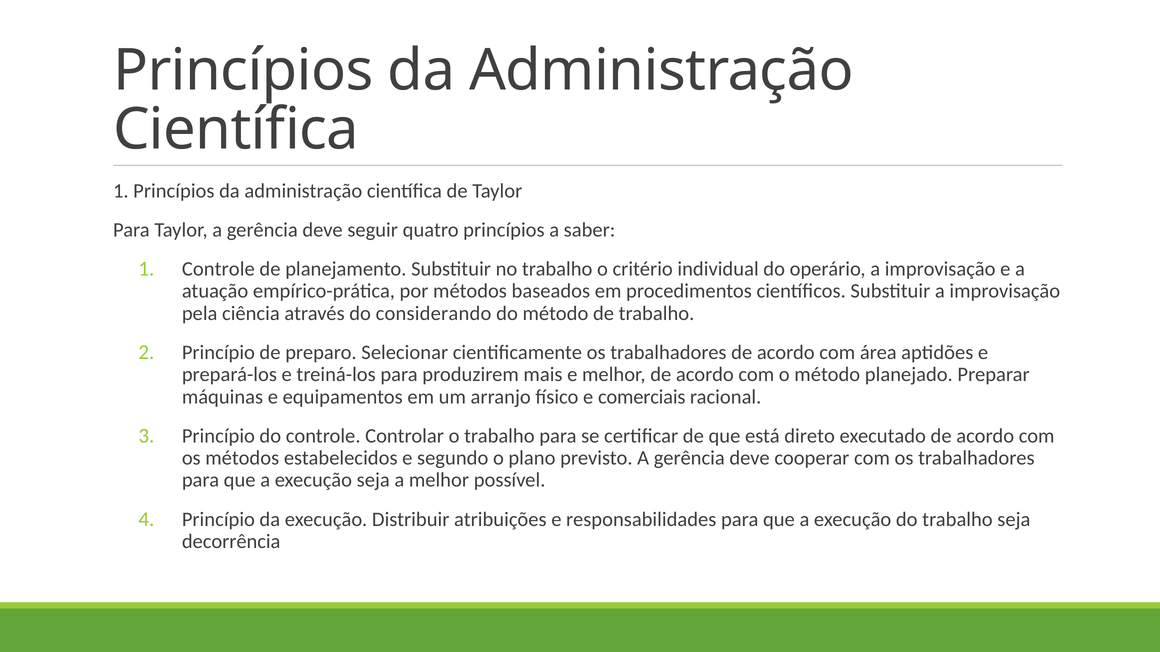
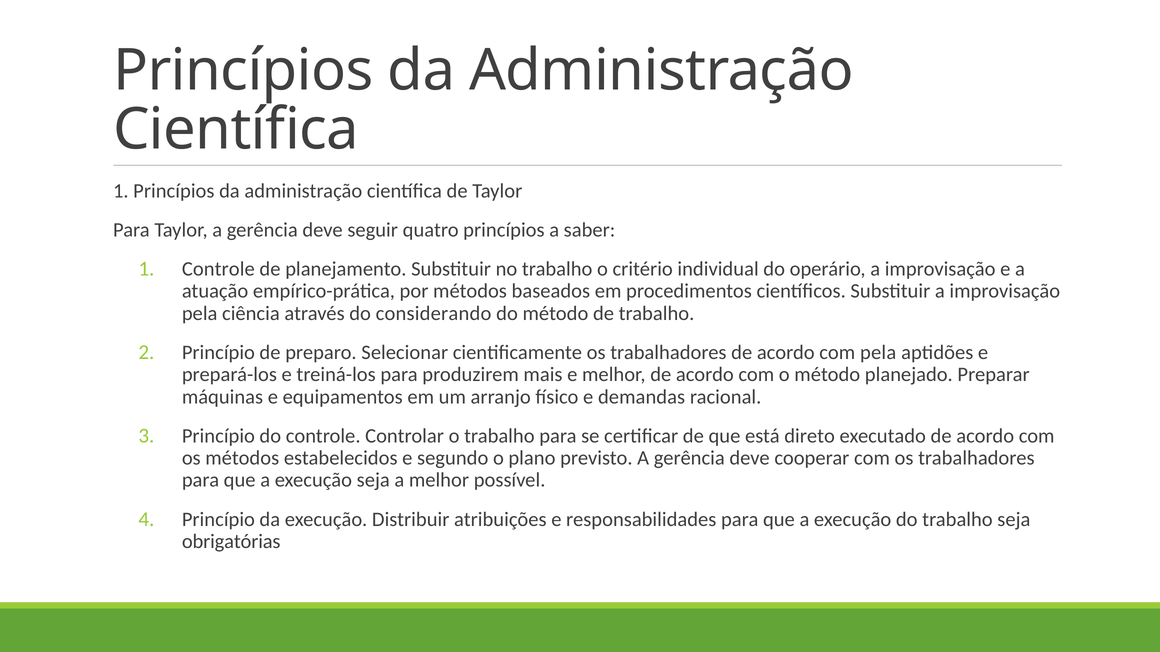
com área: área -> pela
comerciais: comerciais -> demandas
decorrência: decorrência -> obrigatórias
